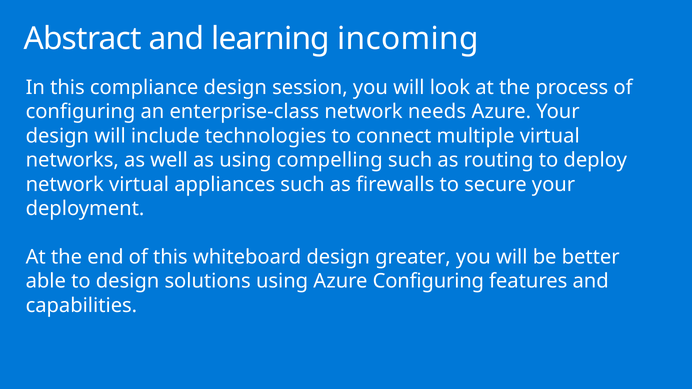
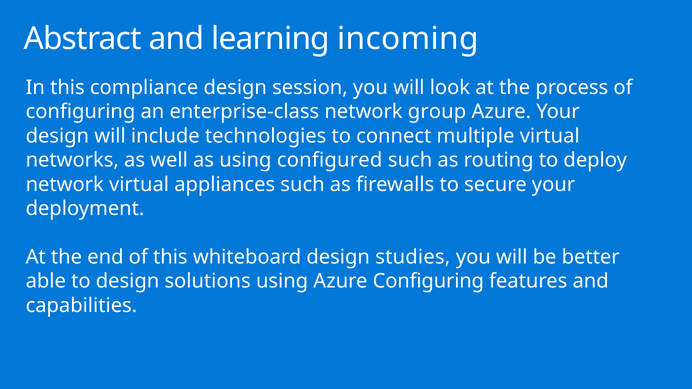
needs: needs -> group
compelling: compelling -> configured
greater: greater -> studies
